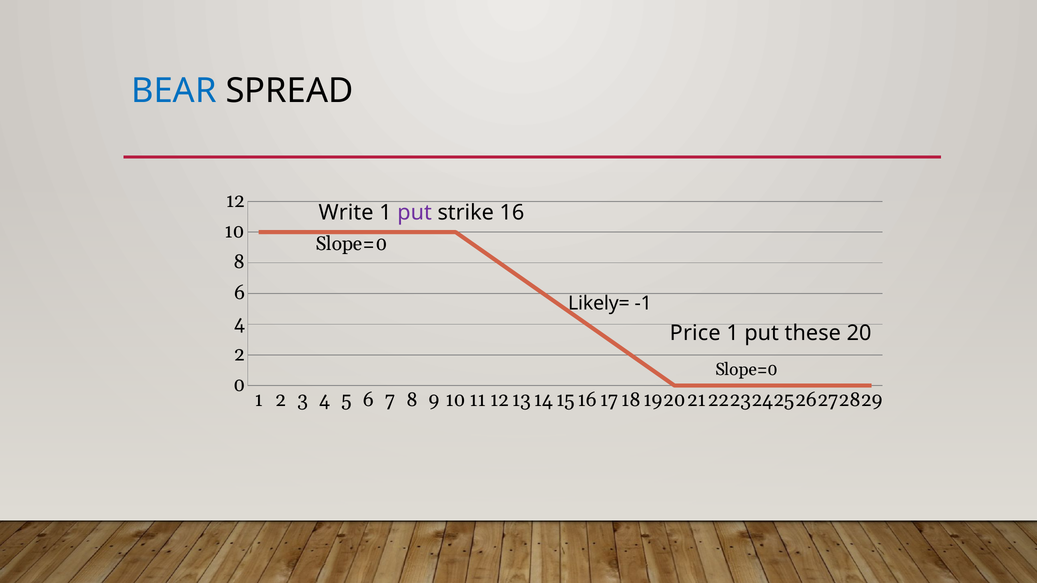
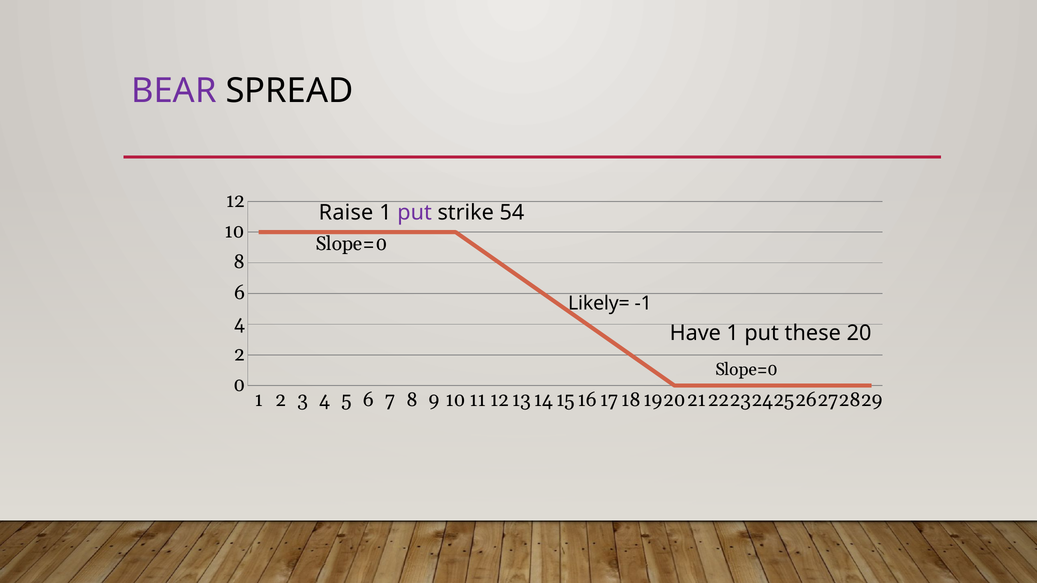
BEAR colour: blue -> purple
Write: Write -> Raise
16: 16 -> 54
Price: Price -> Have
